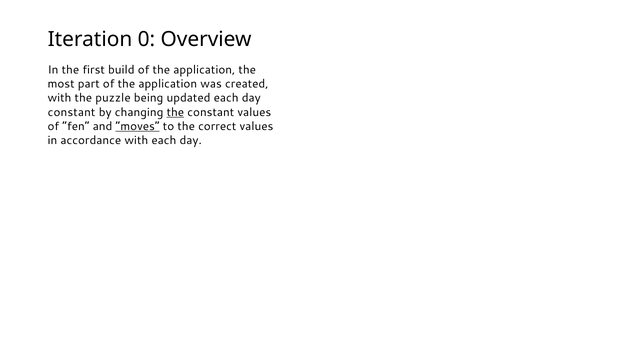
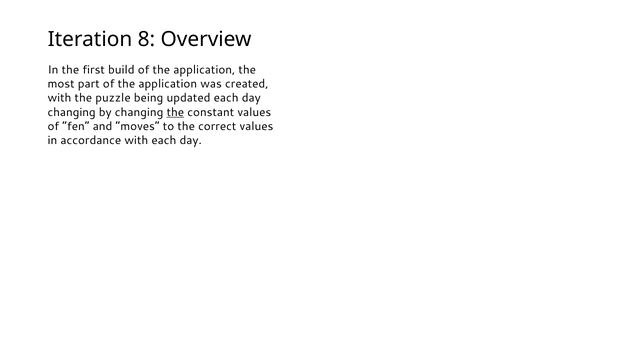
0: 0 -> 8
constant at (72, 112): constant -> changing
moves underline: present -> none
